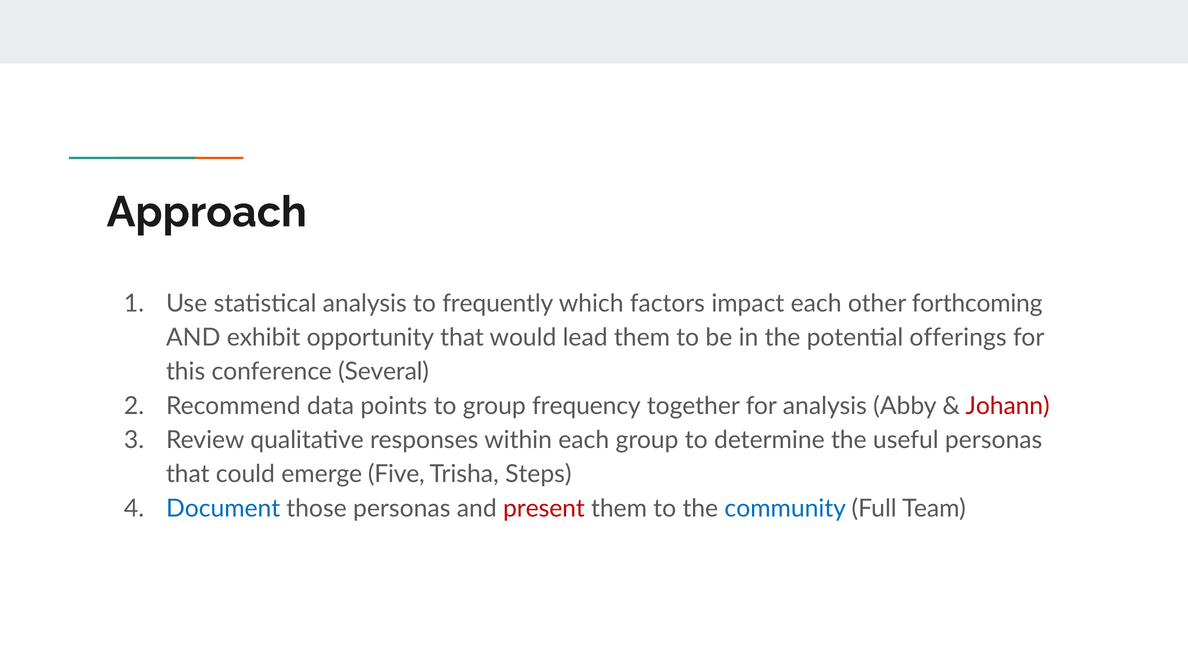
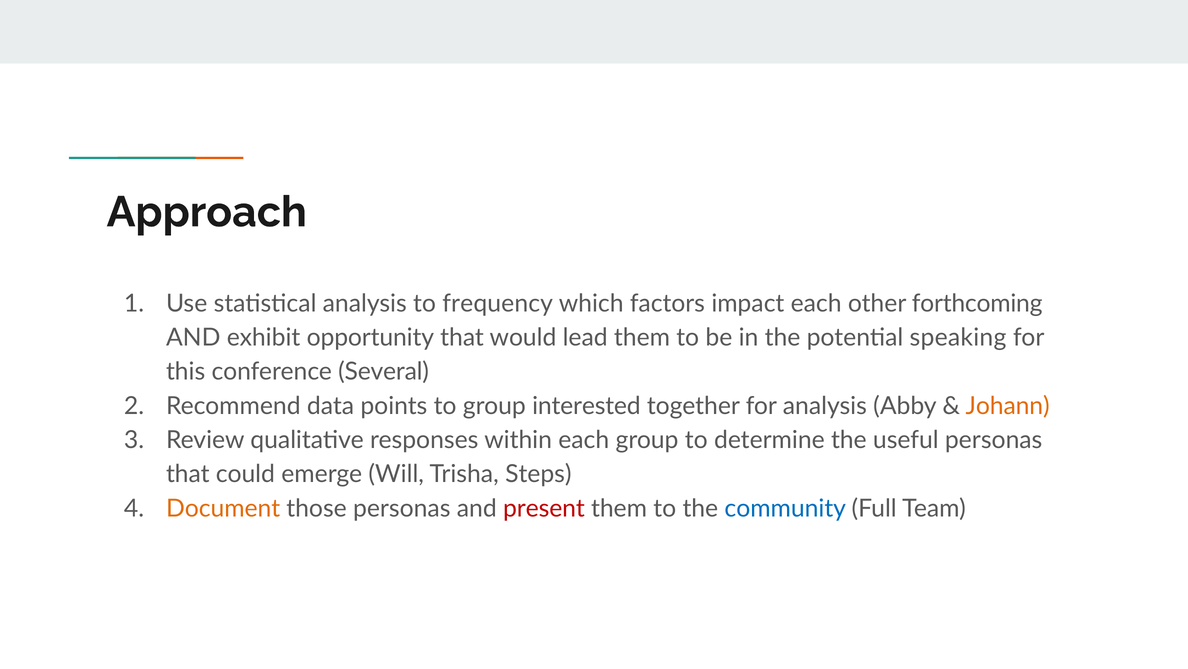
frequently: frequently -> frequency
offerings: offerings -> speaking
frequency: frequency -> interested
Johann colour: red -> orange
Five: Five -> Will
Document colour: blue -> orange
